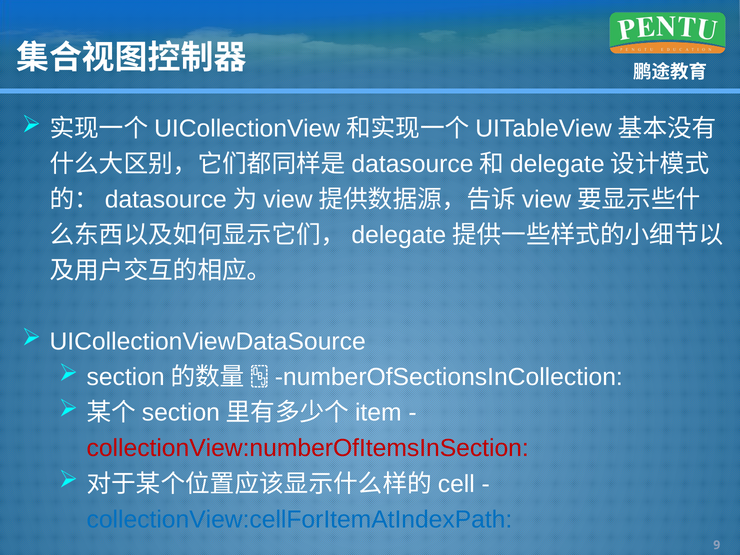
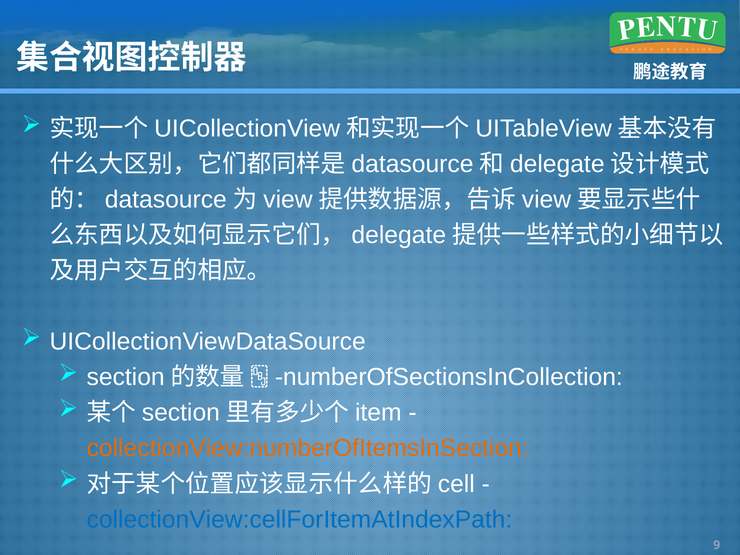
collectionView:numberOfItemsInSection colour: red -> orange
